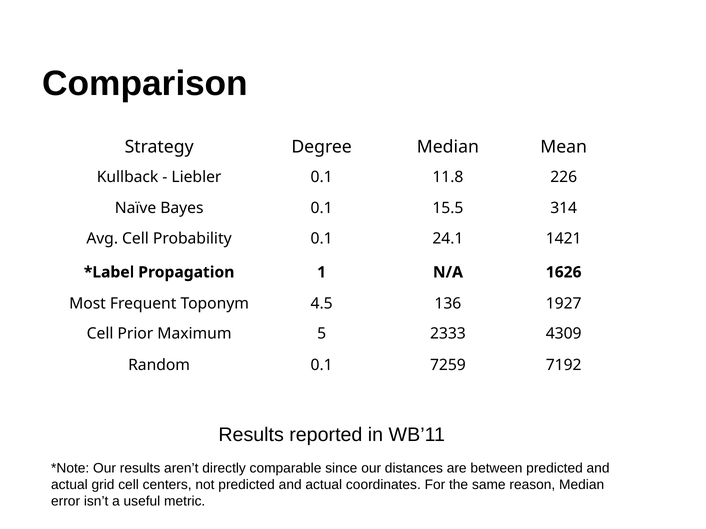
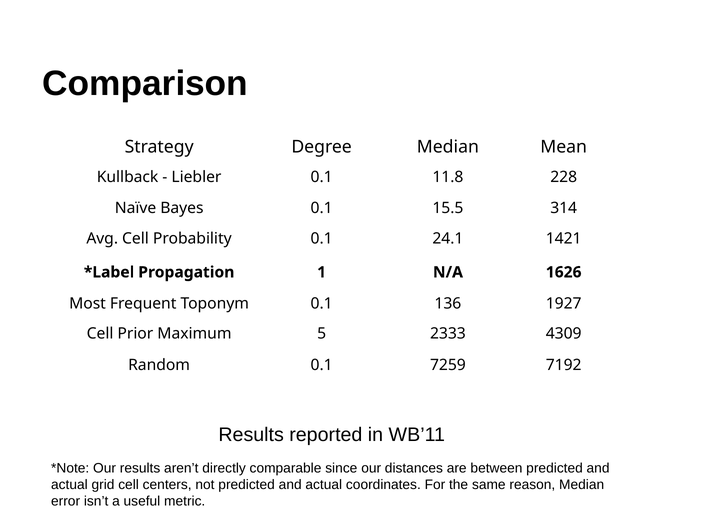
226: 226 -> 228
Toponym 4.5: 4.5 -> 0.1
